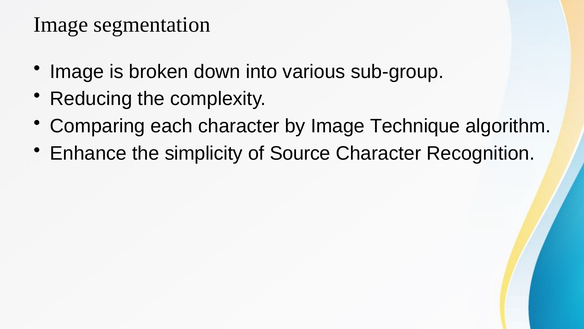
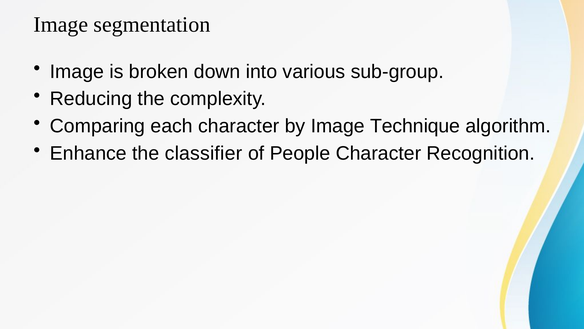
simplicity: simplicity -> classifier
Source: Source -> People
